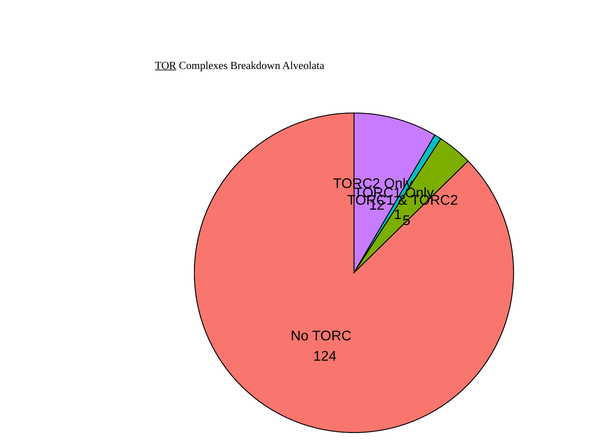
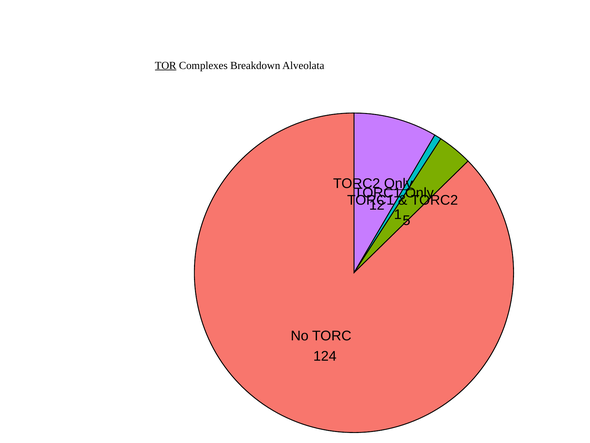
Only at (398, 183) underline: none -> present
